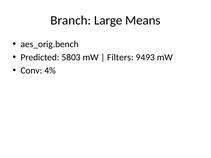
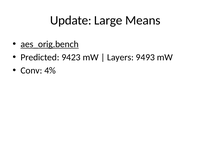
Branch: Branch -> Update
aes_orig.bench underline: none -> present
5803: 5803 -> 9423
Filters: Filters -> Layers
